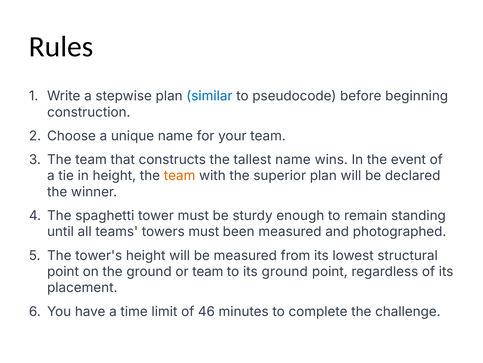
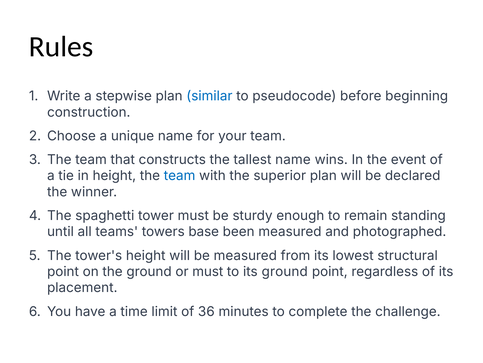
team at (180, 175) colour: orange -> blue
towers must: must -> base
or team: team -> must
46: 46 -> 36
